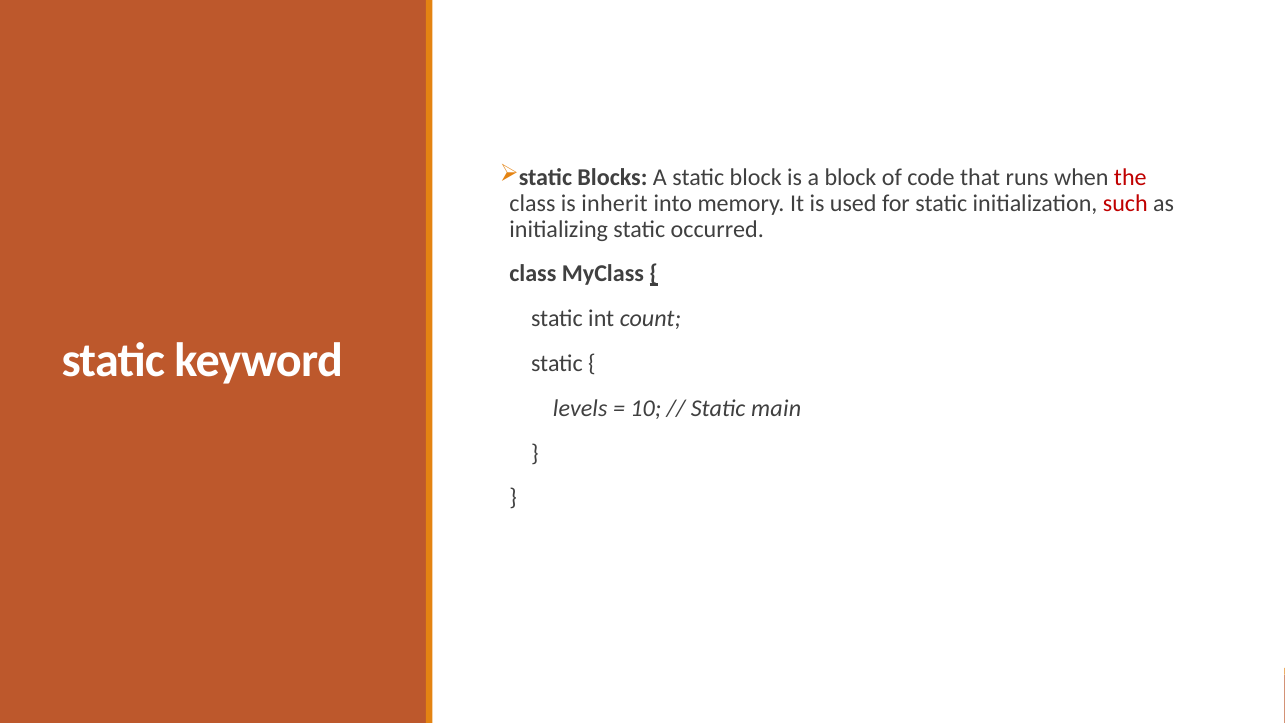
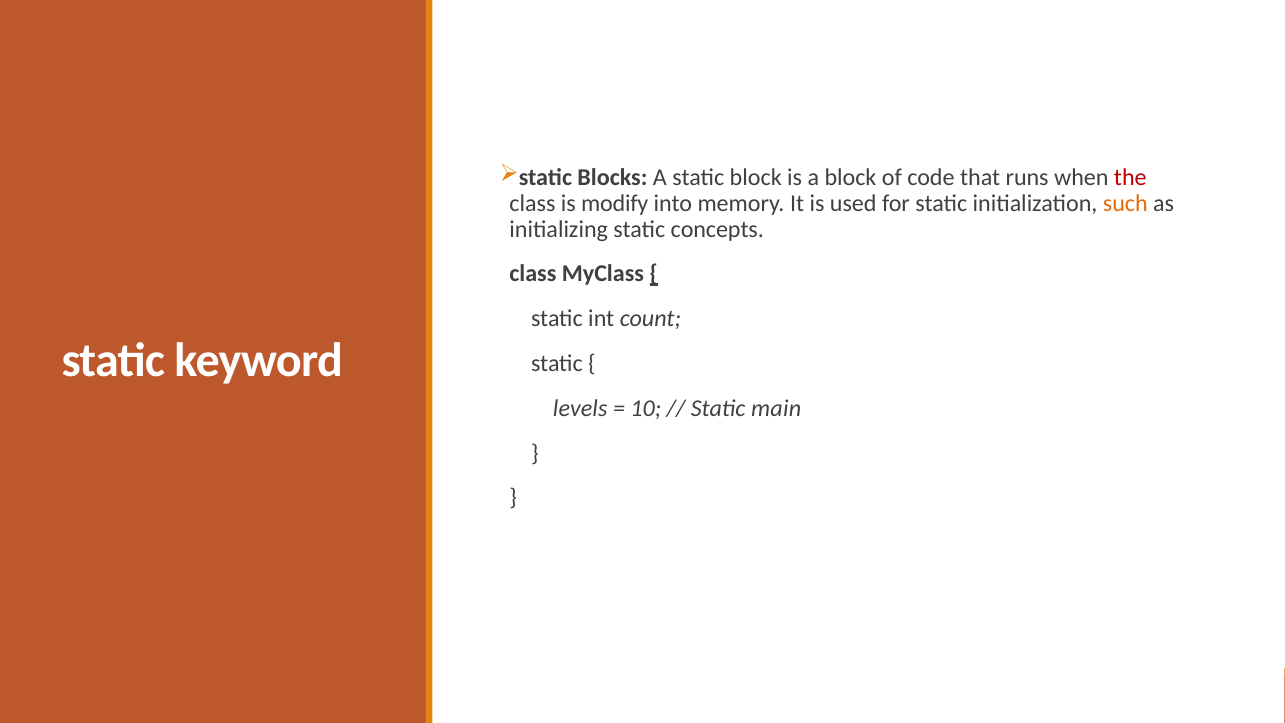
inherit: inherit -> modify
such colour: red -> orange
occurred: occurred -> concepts
